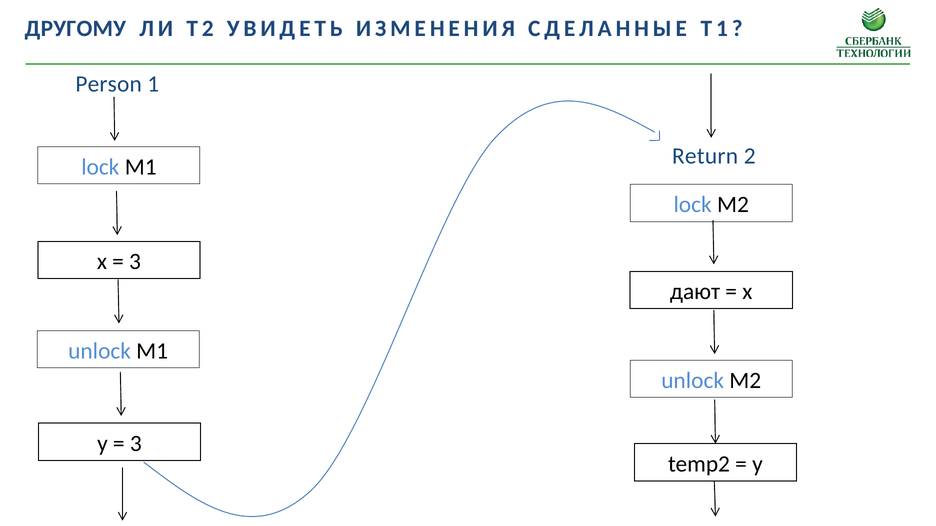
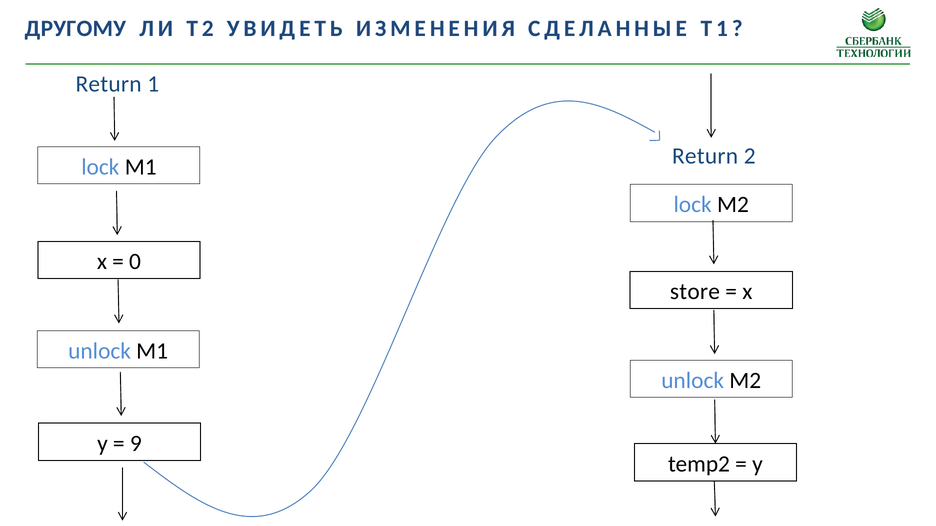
Person at (109, 84): Person -> Return
3 at (135, 262): 3 -> 0
дают: дают -> store
3 at (136, 444): 3 -> 9
